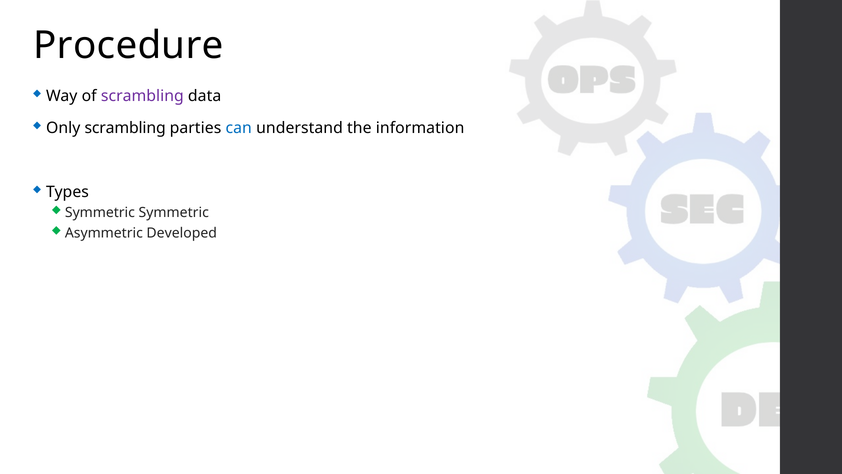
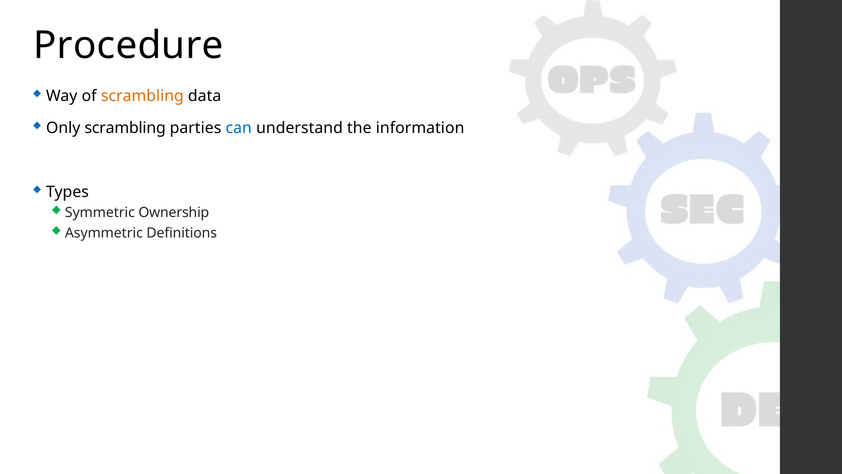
scrambling at (142, 96) colour: purple -> orange
Symmetric Symmetric: Symmetric -> Ownership
Developed: Developed -> Definitions
